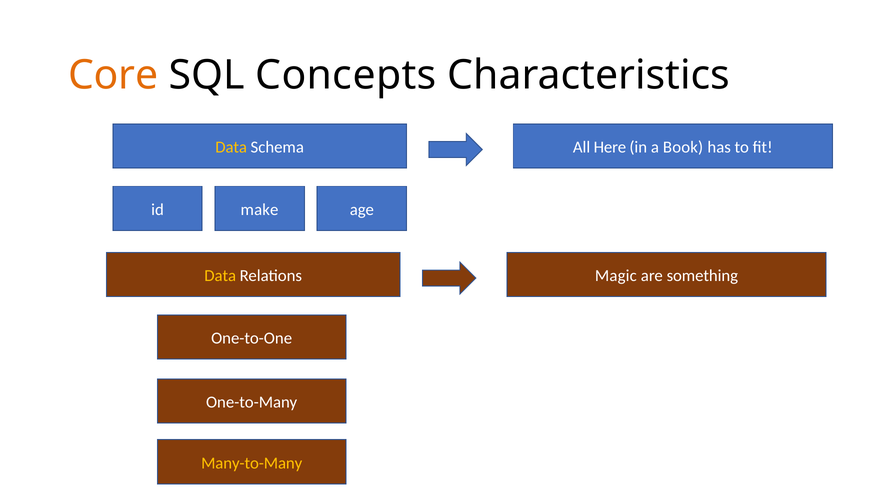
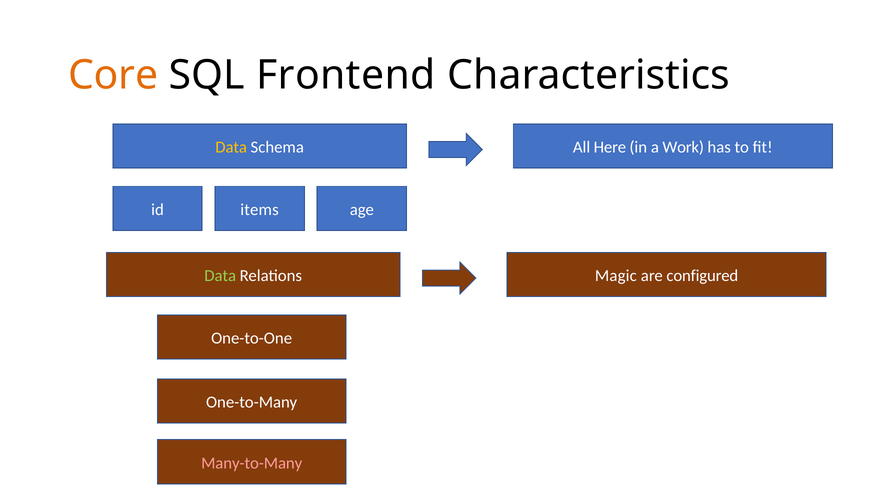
Concepts: Concepts -> Frontend
Book: Book -> Work
make: make -> items
Data at (220, 276) colour: yellow -> light green
something: something -> configured
Many-to-Many colour: yellow -> pink
